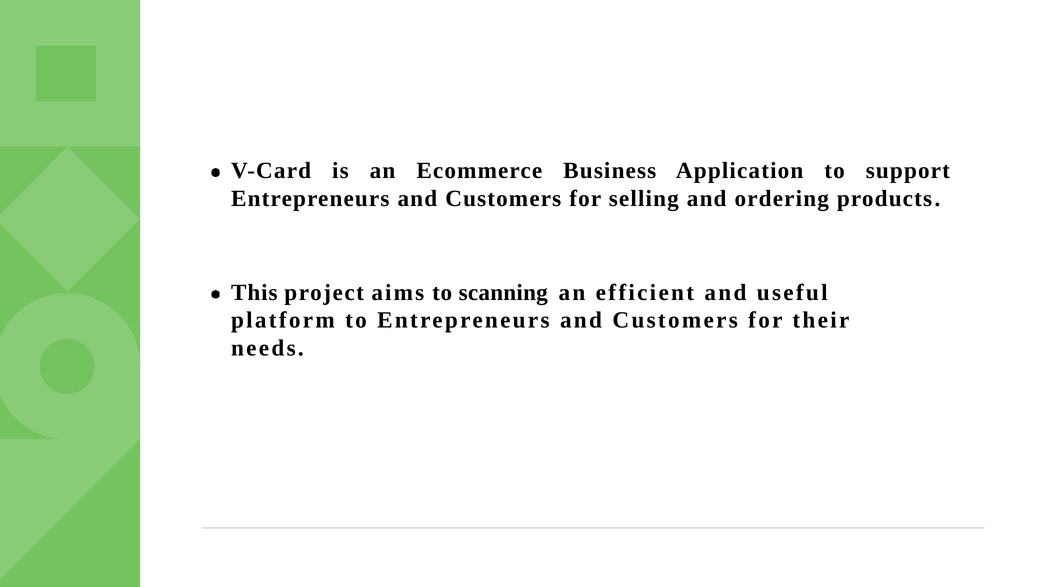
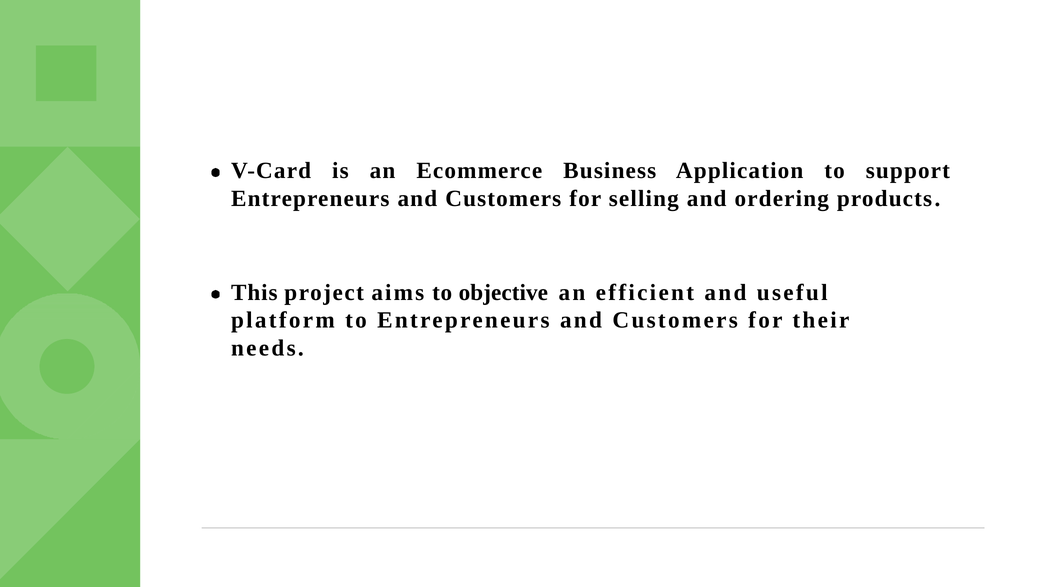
scanning: scanning -> objective
